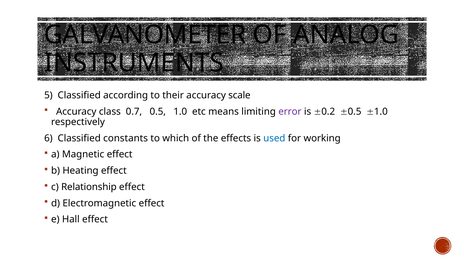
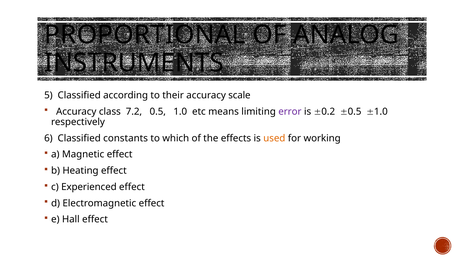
GALVANOMETER: GALVANOMETER -> PROPORTIONAL
0.7: 0.7 -> 7.2
used colour: blue -> orange
Relationship: Relationship -> Experienced
